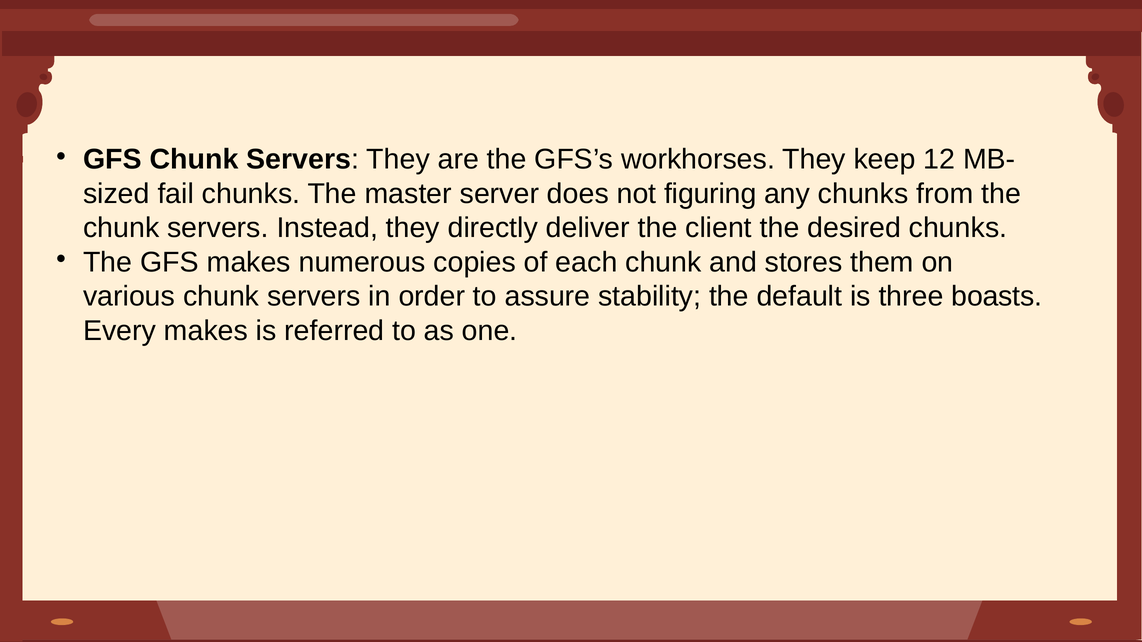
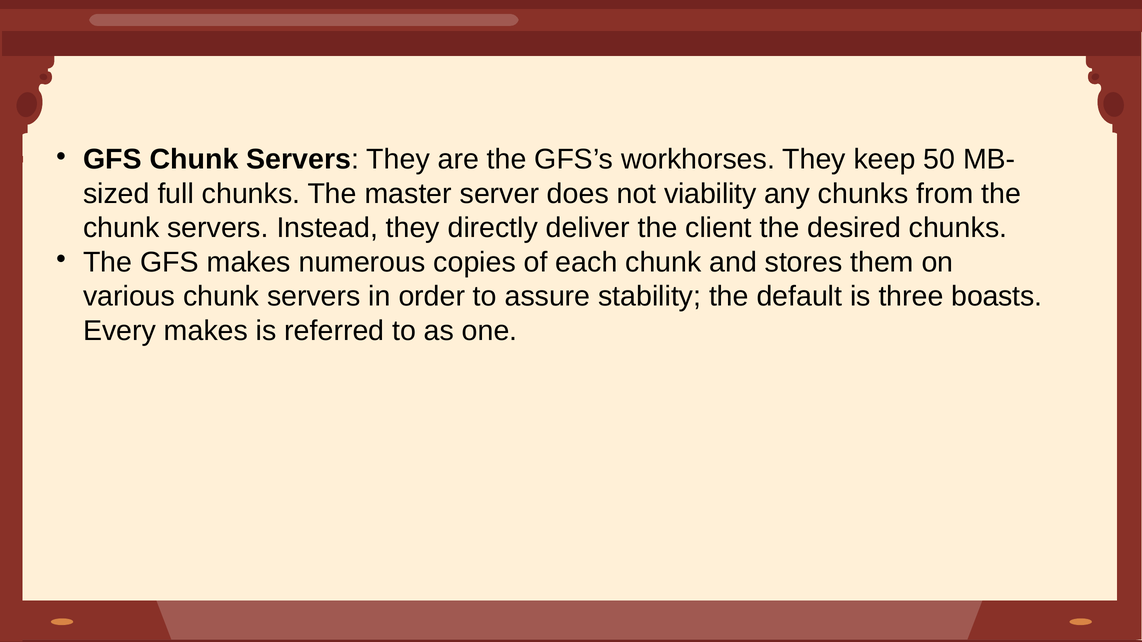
12: 12 -> 50
fail: fail -> full
figuring: figuring -> viability
